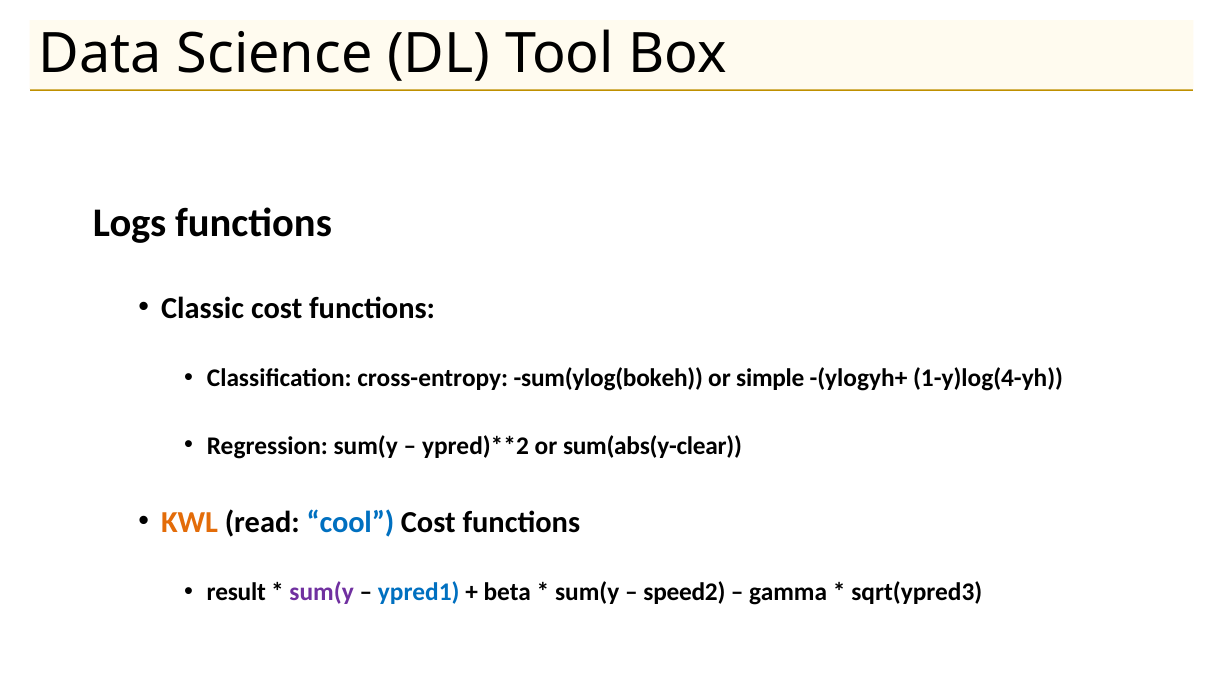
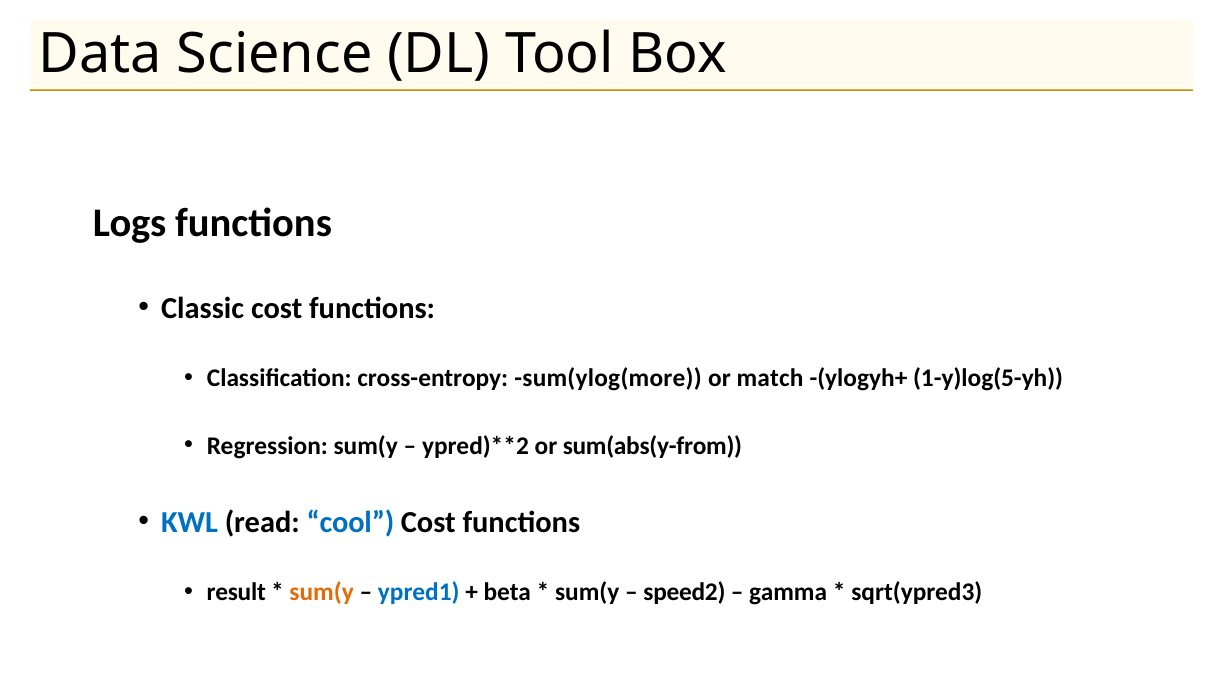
sum(ylog(bokeh: sum(ylog(bokeh -> sum(ylog(more
simple: simple -> match
1-y)log(4-yh: 1-y)log(4-yh -> 1-y)log(5-yh
sum(abs(y-clear: sum(abs(y-clear -> sum(abs(y-from
KWL colour: orange -> blue
sum(y at (322, 592) colour: purple -> orange
